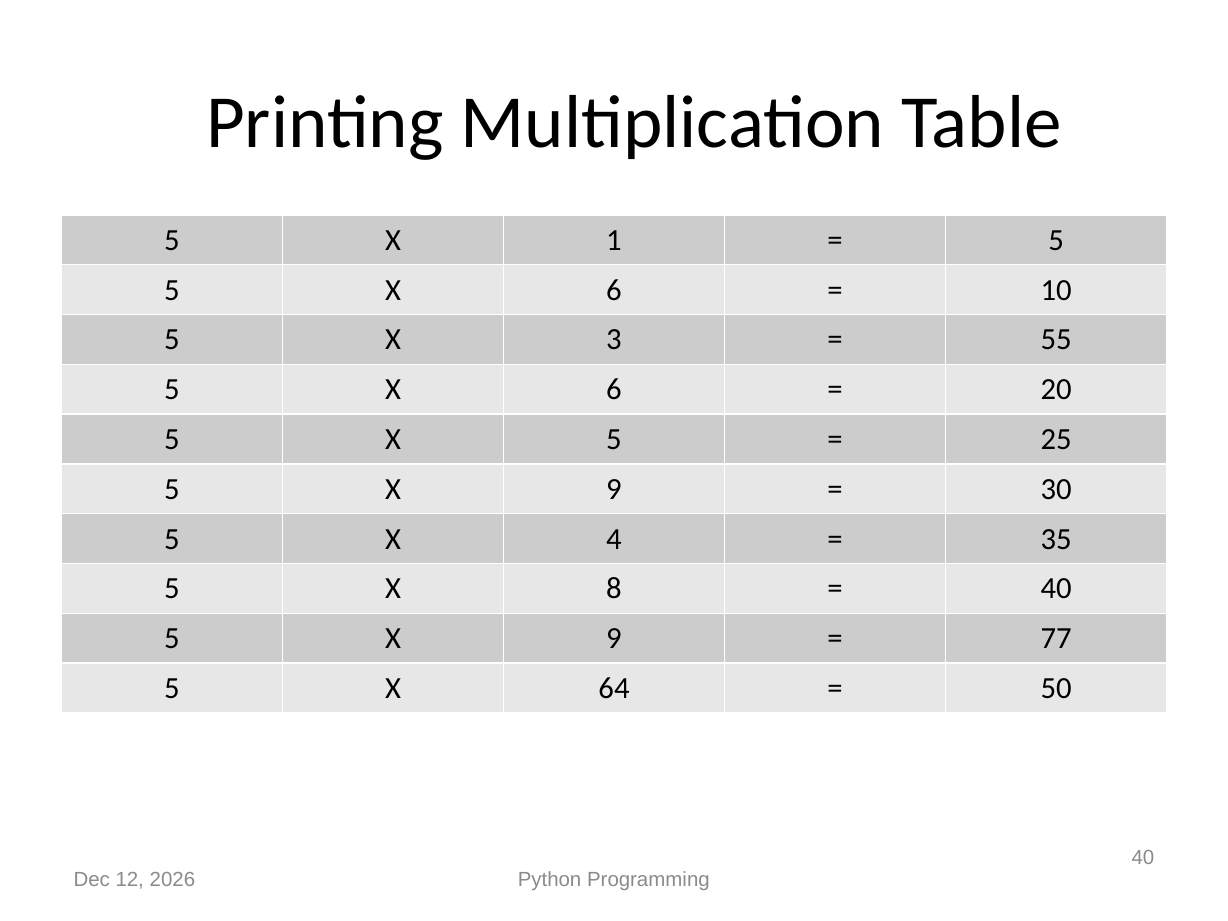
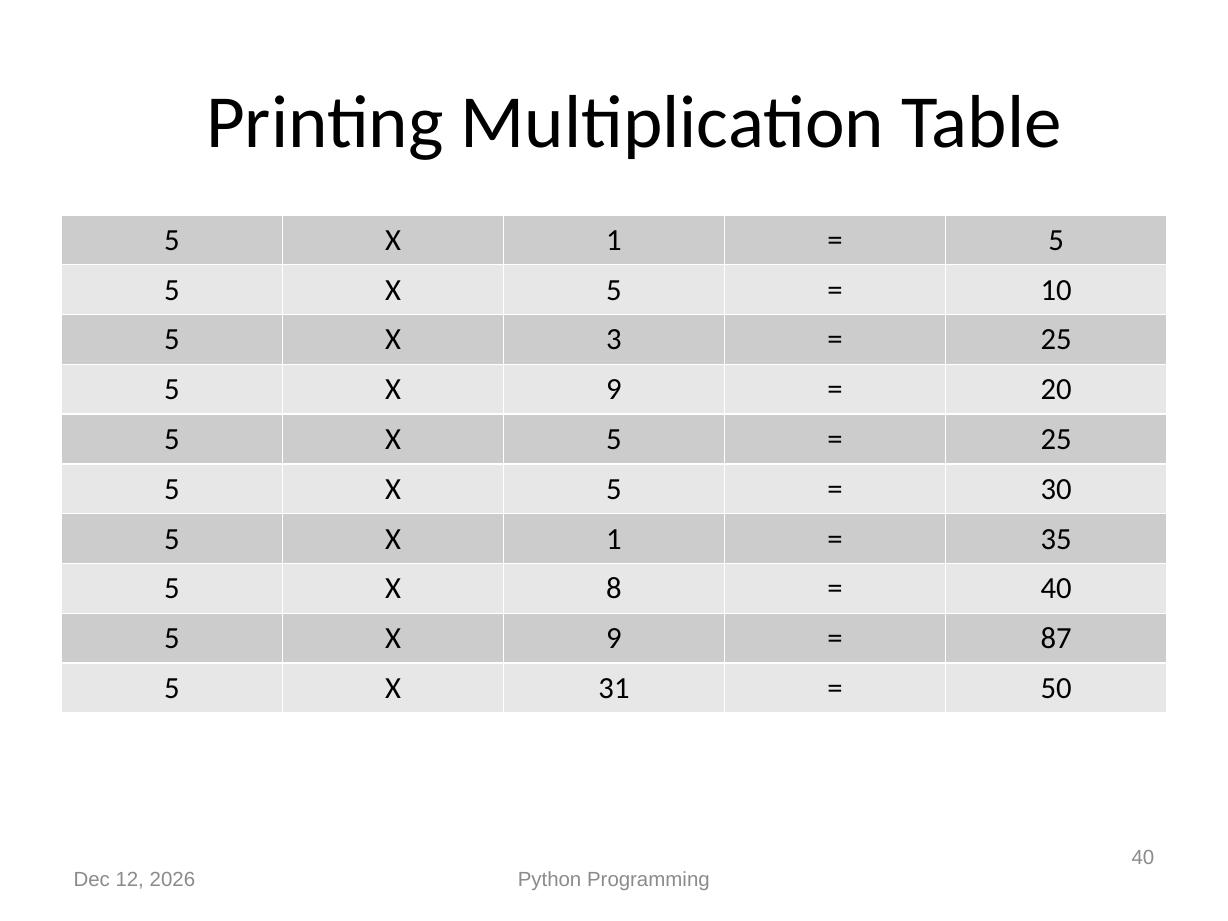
6 at (614, 290): 6 -> 5
55 at (1056, 340): 55 -> 25
6 at (614, 390): 6 -> 9
9 at (614, 489): 9 -> 5
4 at (614, 539): 4 -> 1
77: 77 -> 87
64: 64 -> 31
